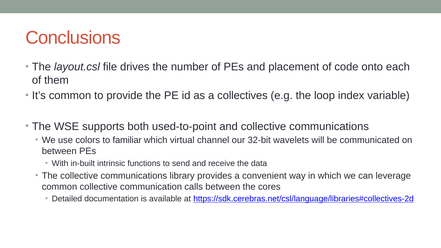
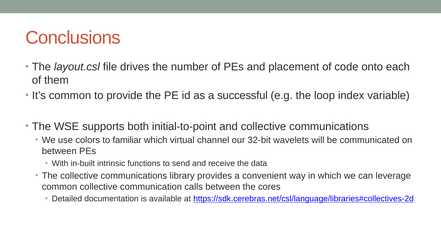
collectives: collectives -> successful
used-to-point: used-to-point -> initial-to-point
